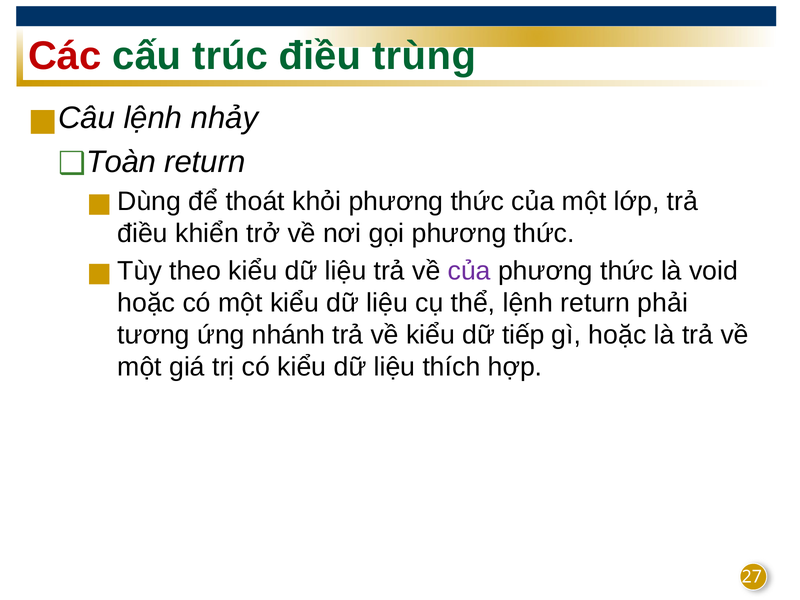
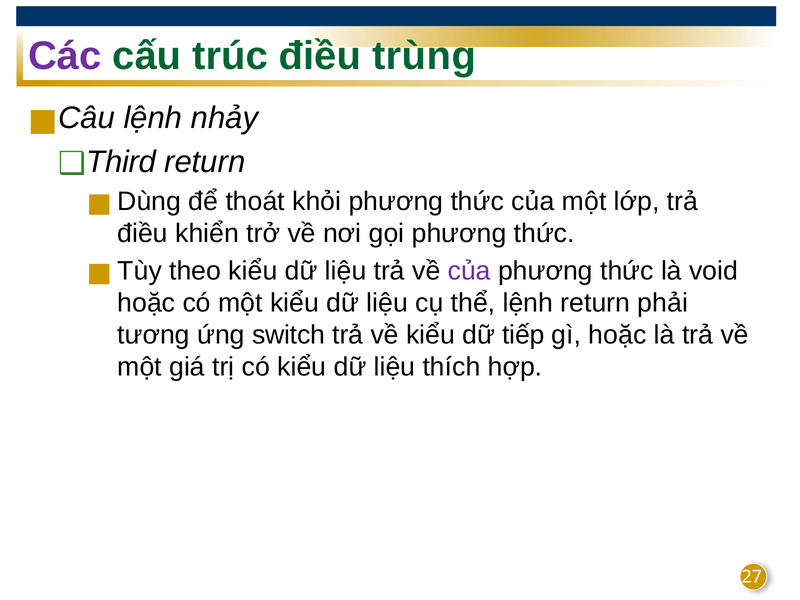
Các colour: red -> purple
Toàn: Toàn -> Third
nhánh: nhánh -> switch
